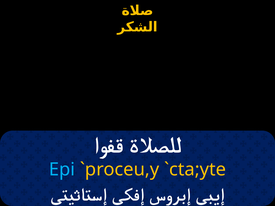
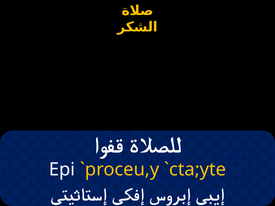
Epi colour: light blue -> white
